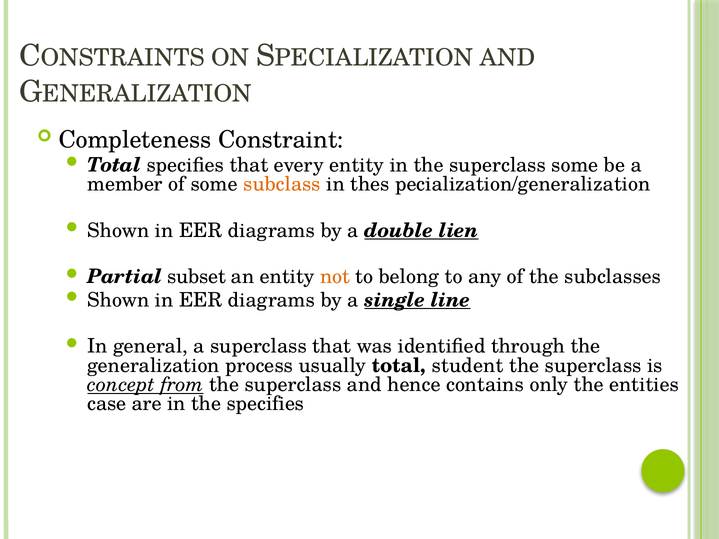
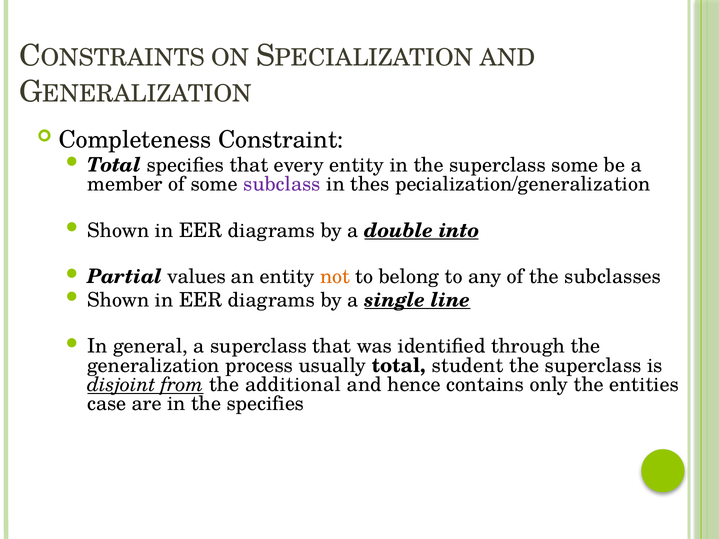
subclass colour: orange -> purple
lien: lien -> into
subset: subset -> values
concept: concept -> disjoint
from the superclass: superclass -> additional
